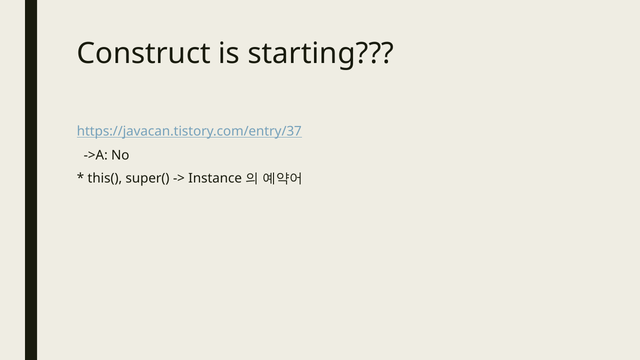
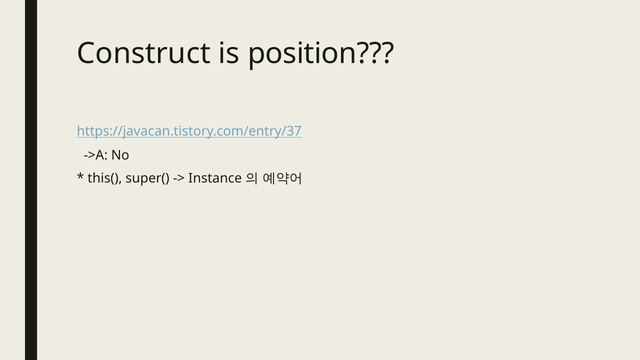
starting: starting -> position
